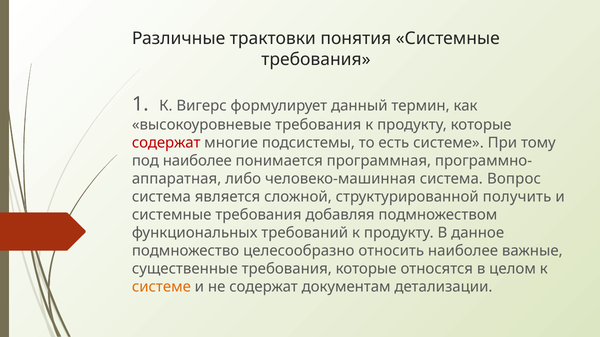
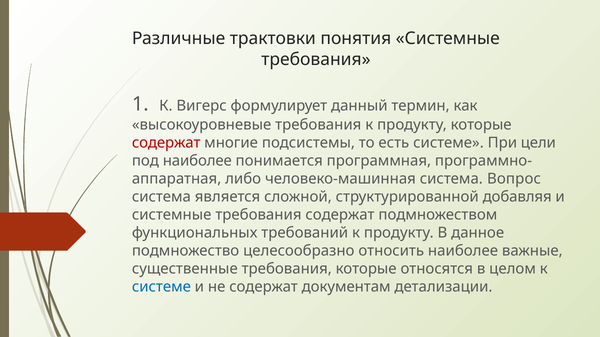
тому: тому -> цели
получить: получить -> добавляя
требования добавляя: добавляя -> содержат
системе at (161, 287) colour: orange -> blue
